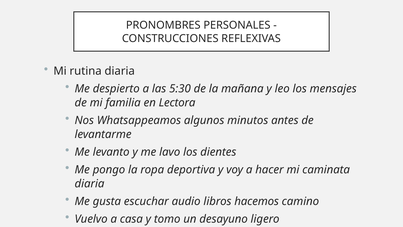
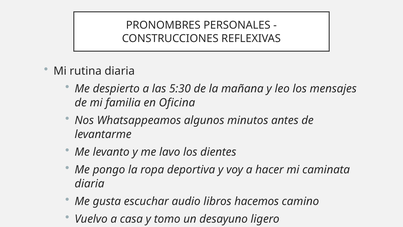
Lectora: Lectora -> Oficina
